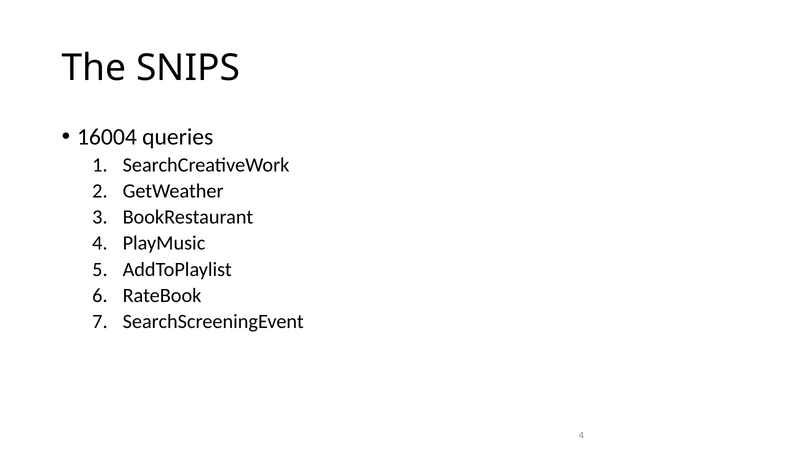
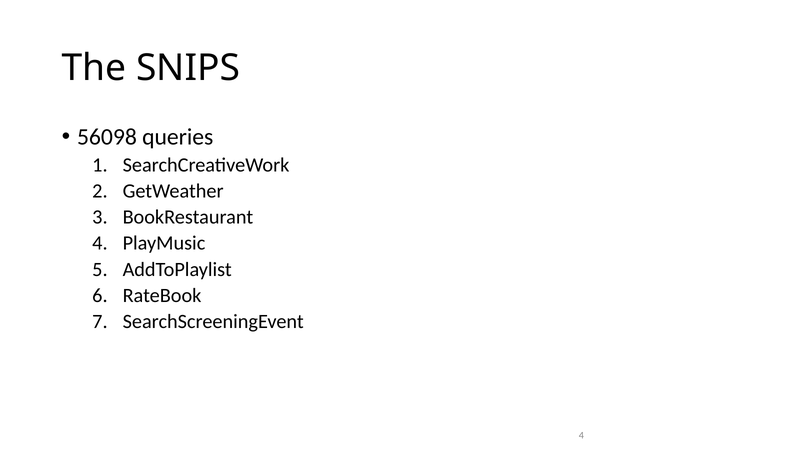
16004: 16004 -> 56098
